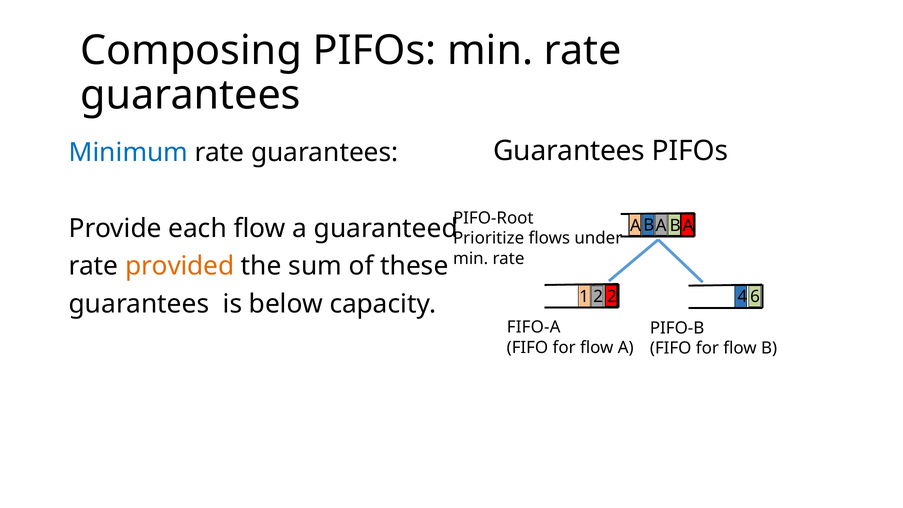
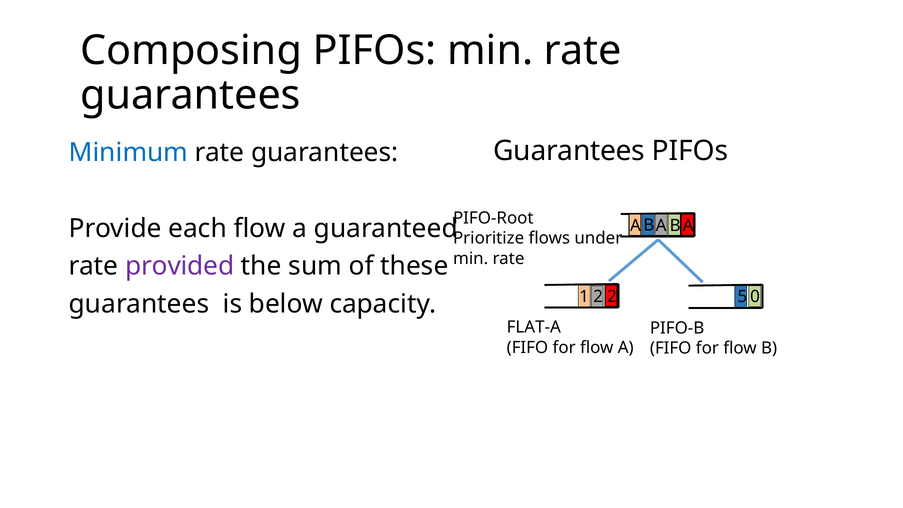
provided colour: orange -> purple
4: 4 -> 5
6: 6 -> 0
FIFO-A: FIFO-A -> FLAT-A
